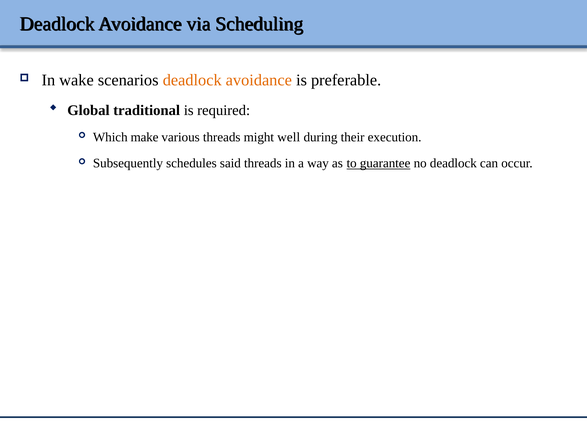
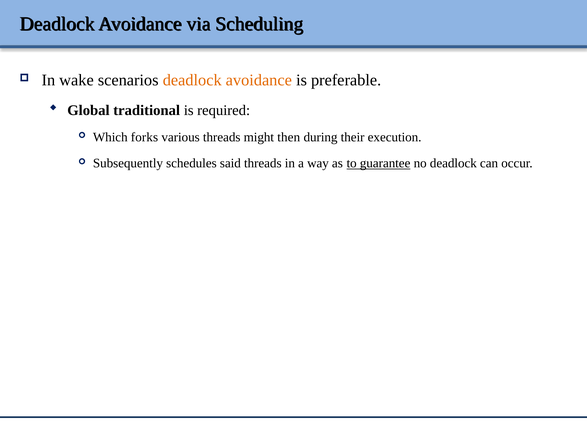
make: make -> forks
well: well -> then
